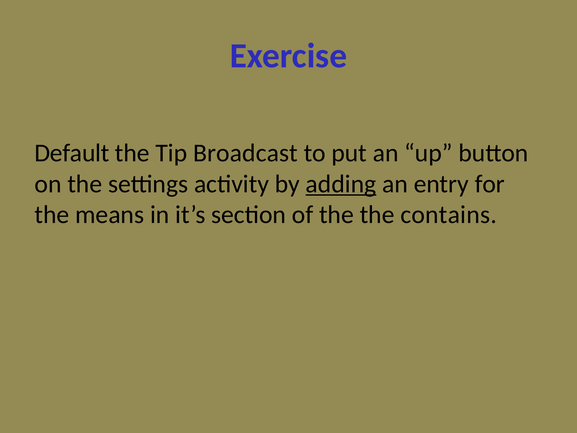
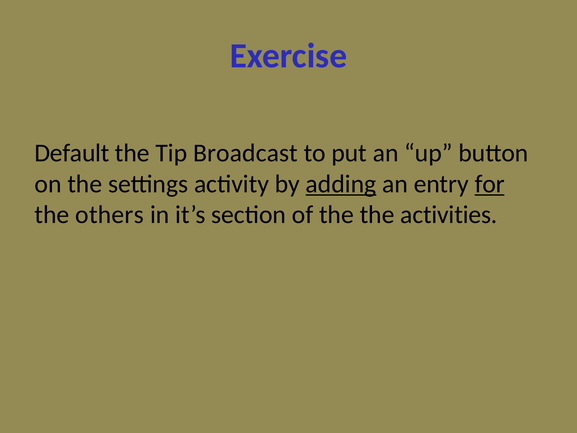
for underline: none -> present
means: means -> others
contains: contains -> activities
